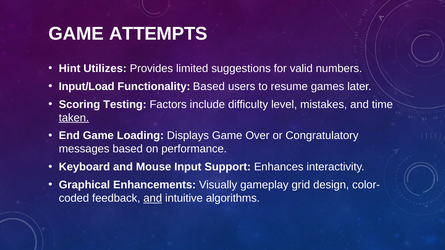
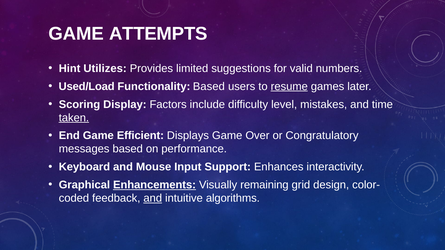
Input/Load: Input/Load -> Used/Load
resume underline: none -> present
Testing: Testing -> Display
Loading: Loading -> Efficient
Enhancements underline: none -> present
gameplay: gameplay -> remaining
